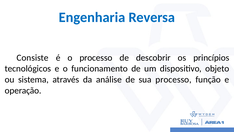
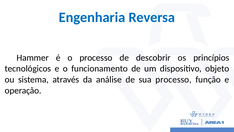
Consiste: Consiste -> Hammer
